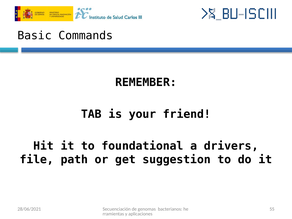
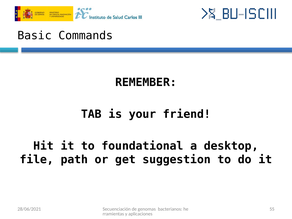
drivers: drivers -> desktop
